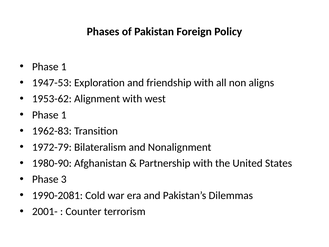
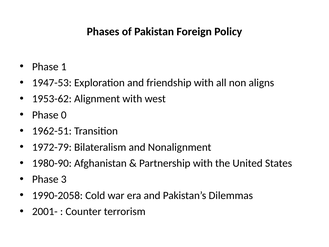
1 at (64, 115): 1 -> 0
1962-83: 1962-83 -> 1962-51
1990-2081: 1990-2081 -> 1990-2058
